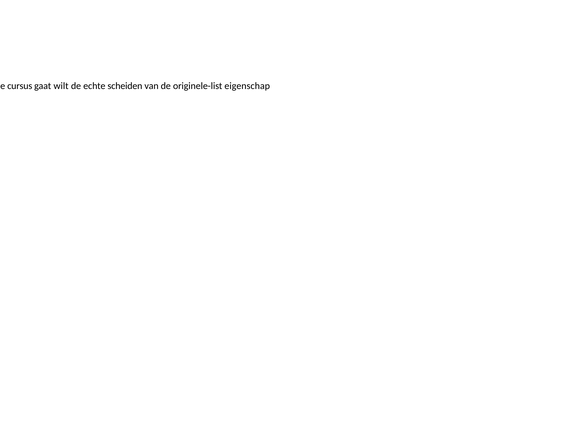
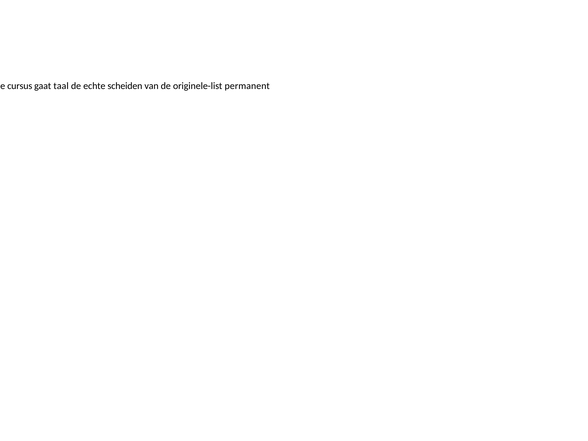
wilt: wilt -> taal
eigenschap: eigenschap -> permanent
